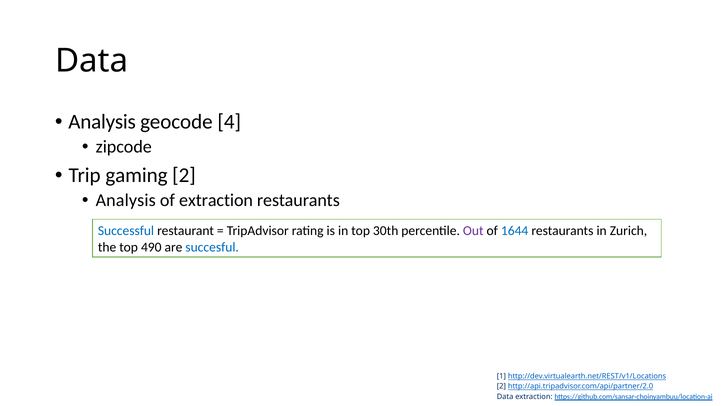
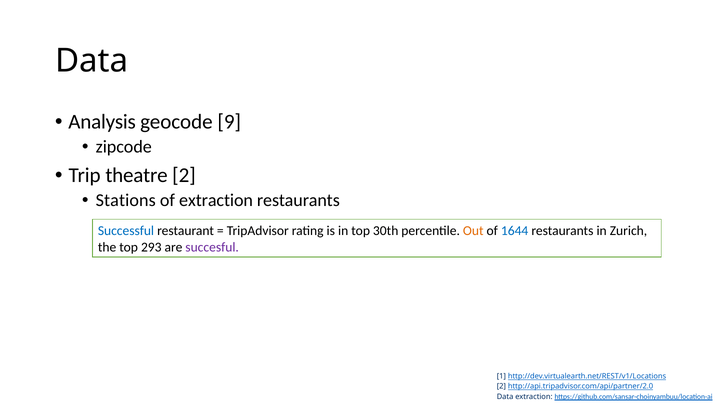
4: 4 -> 9
gaming: gaming -> theatre
Analysis at (126, 200): Analysis -> Stations
Out colour: purple -> orange
490: 490 -> 293
succesful colour: blue -> purple
